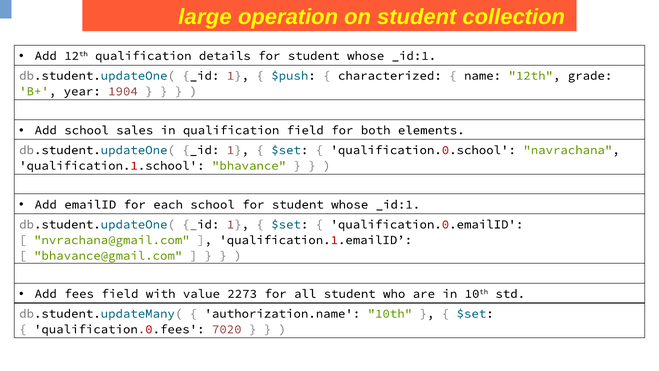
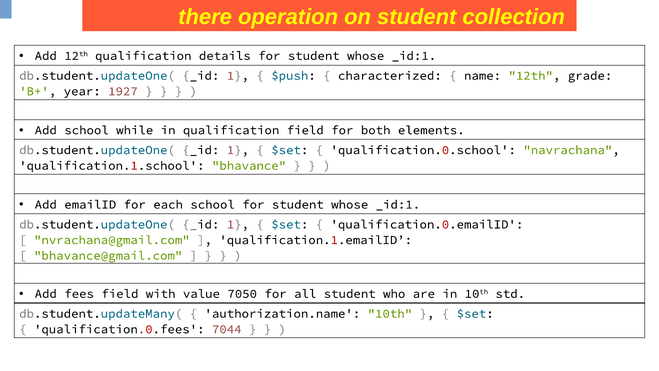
large: large -> there
1904: 1904 -> 1927
sales: sales -> while
2273: 2273 -> 7050
7020: 7020 -> 7044
